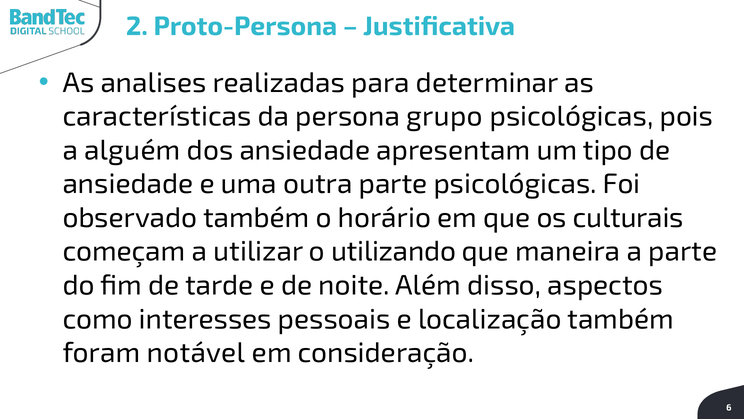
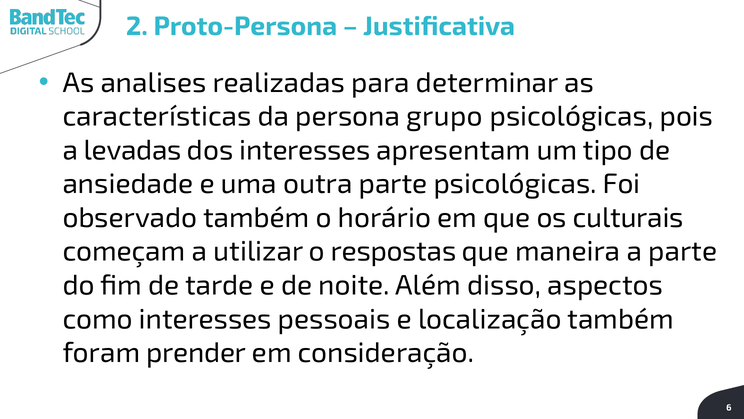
alguém: alguém -> levadas
dos ansiedade: ansiedade -> interesses
utilizando: utilizando -> respostas
notável: notável -> prender
